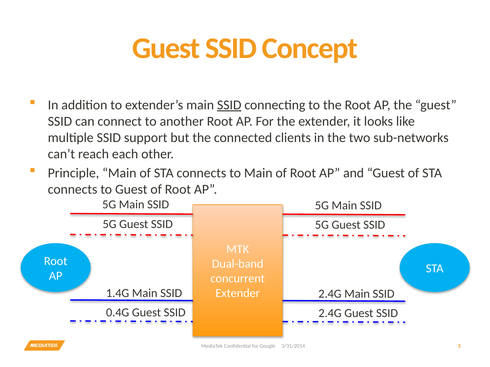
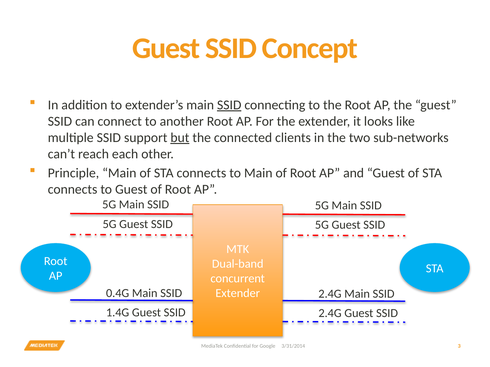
but underline: none -> present
1.4G: 1.4G -> 0.4G
0.4G: 0.4G -> 1.4G
